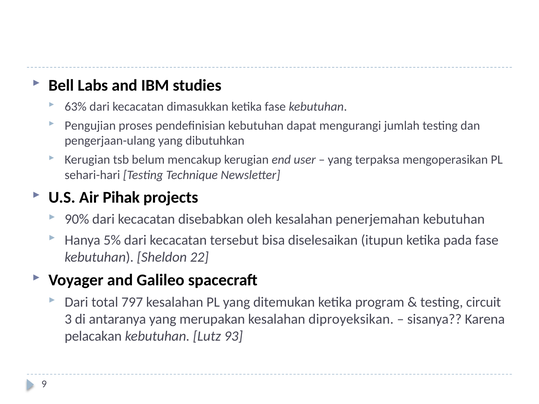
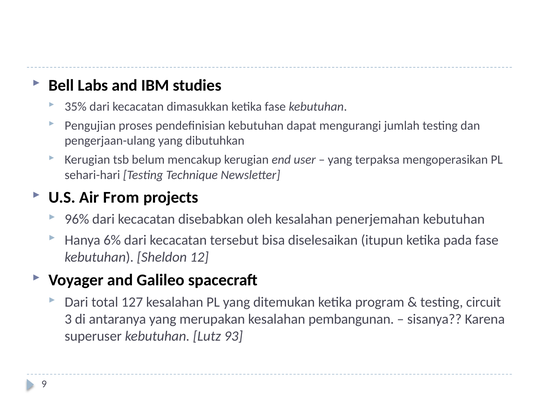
63%: 63% -> 35%
Pihak: Pihak -> From
90%: 90% -> 96%
5%: 5% -> 6%
22: 22 -> 12
797: 797 -> 127
diproyeksikan: diproyeksikan -> pembangunan
pelacakan: pelacakan -> superuser
